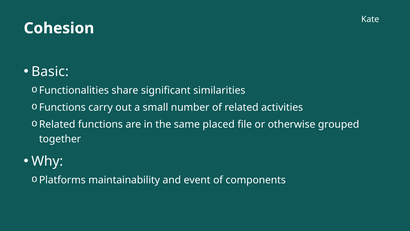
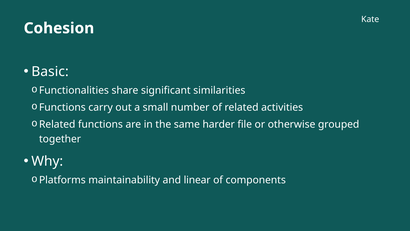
placed: placed -> harder
event: event -> linear
